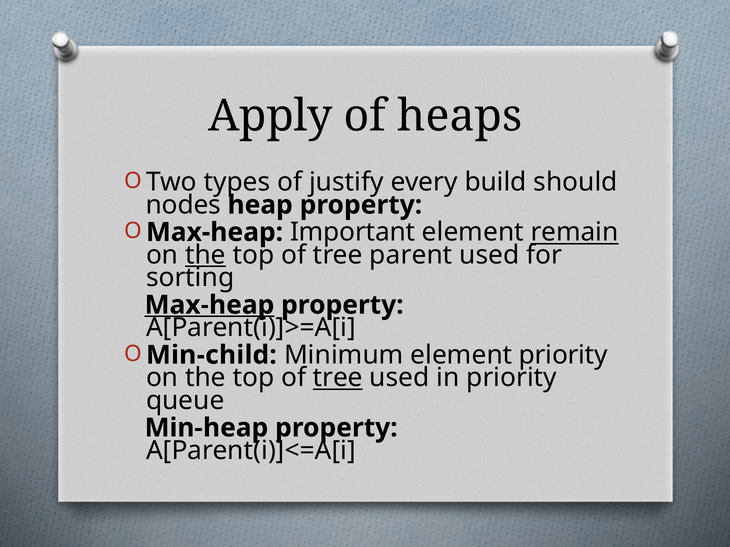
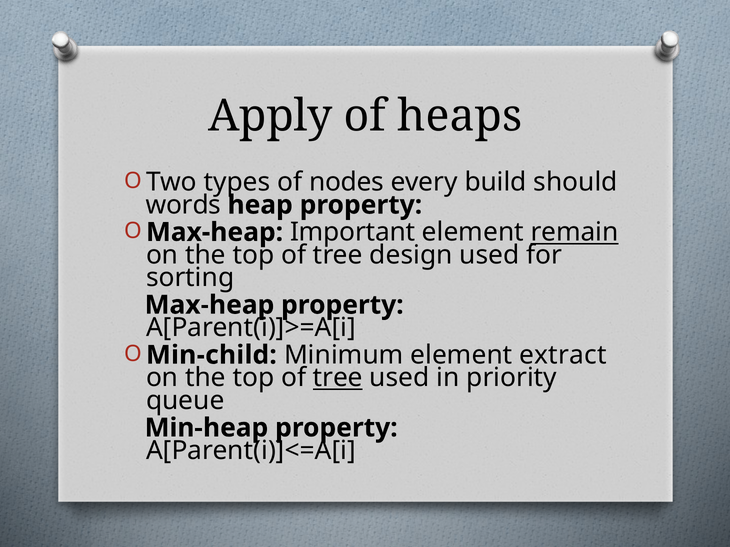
justify: justify -> nodes
nodes: nodes -> words
the at (205, 255) underline: present -> none
parent: parent -> design
Max-heap at (209, 305) underline: present -> none
element priority: priority -> extract
